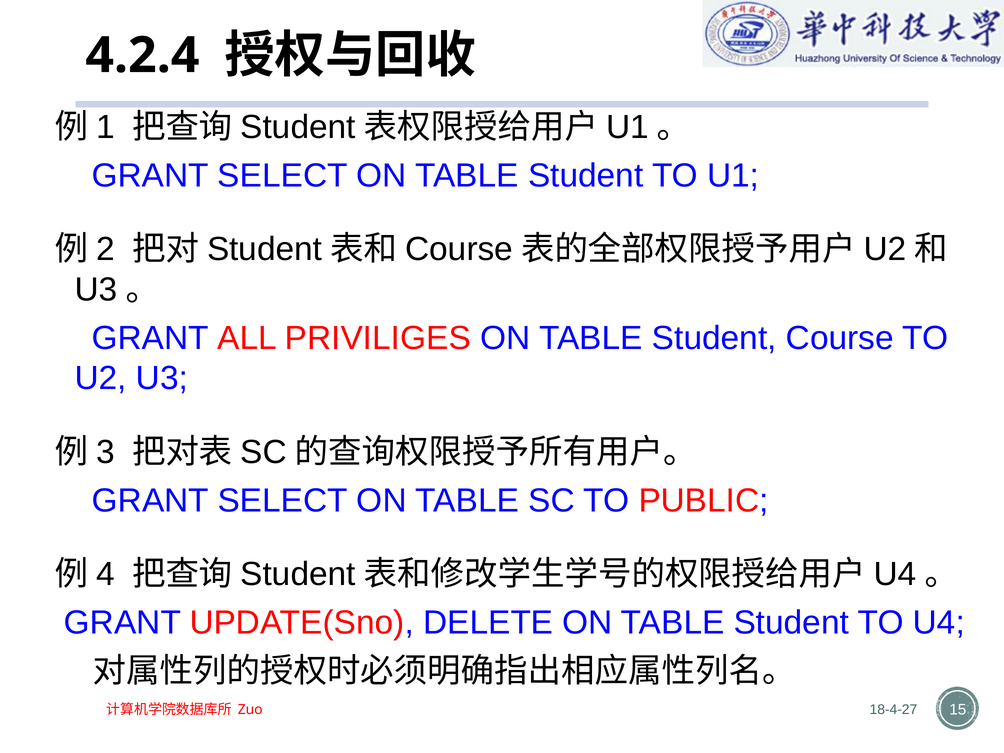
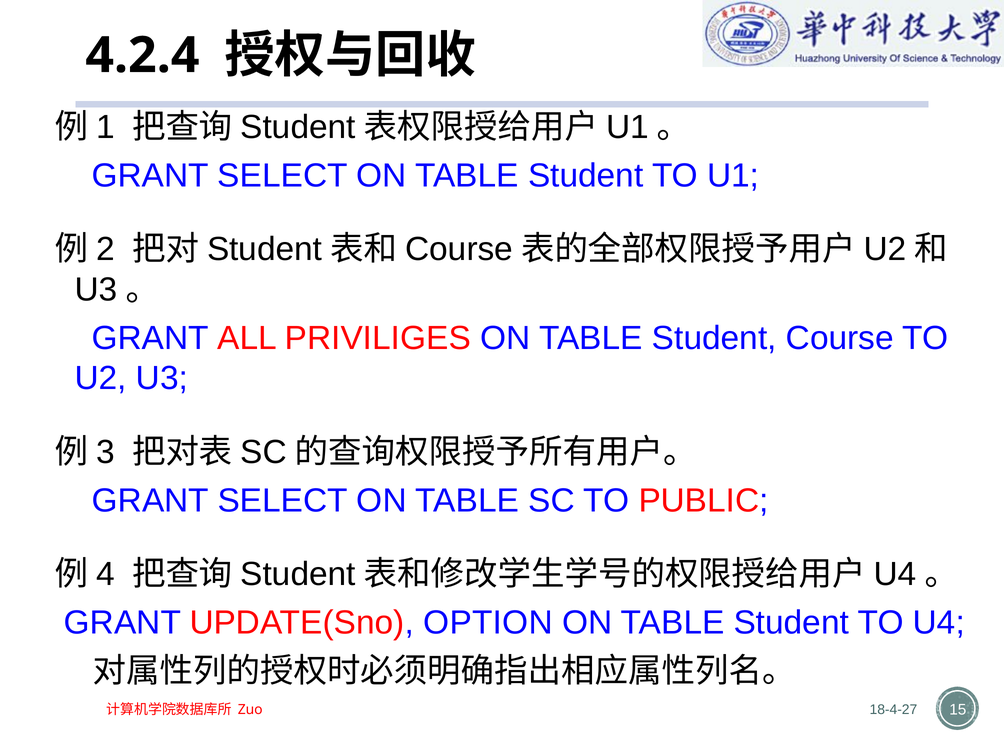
DELETE: DELETE -> OPTION
